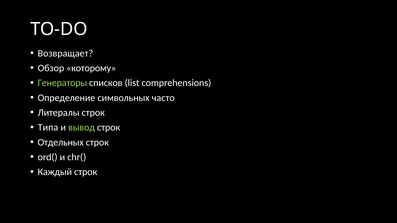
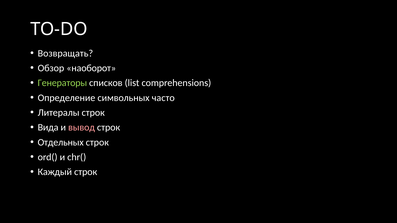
Возвращает: Возвращает -> Возвращать
которому: которому -> наоборот
Типа: Типа -> Вида
вывод colour: light green -> pink
